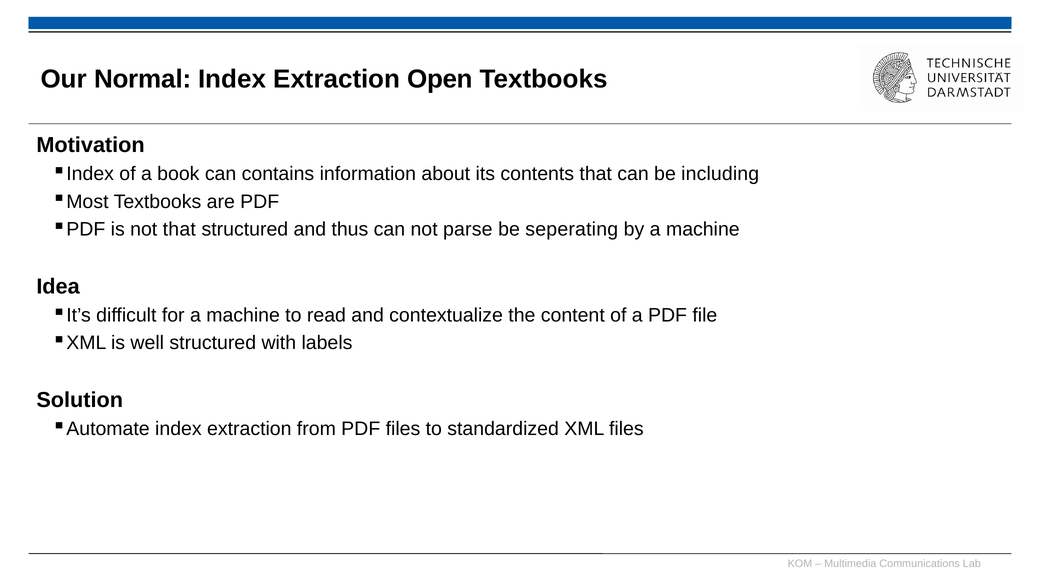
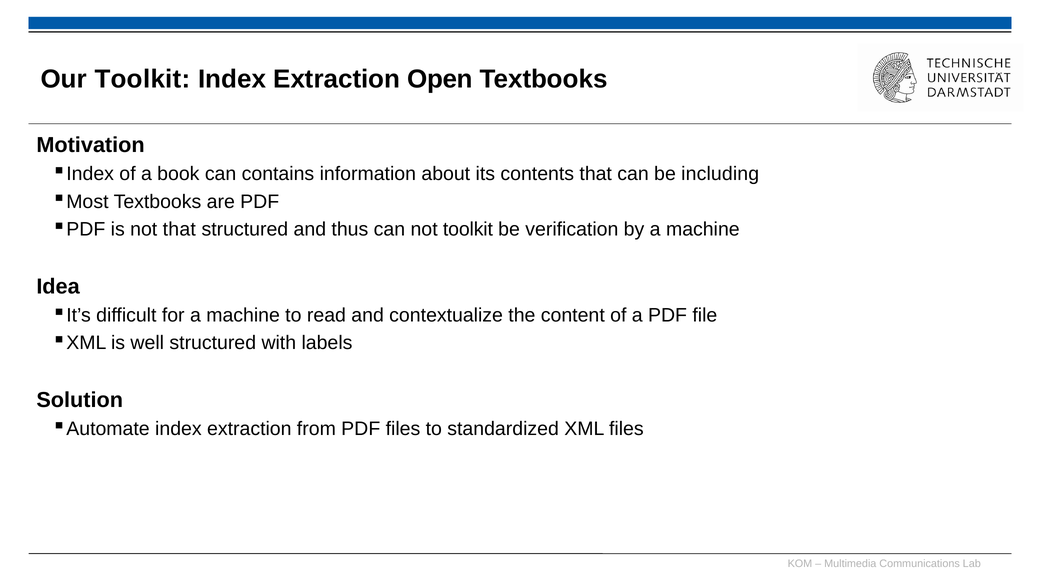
Our Normal: Normal -> Toolkit
not parse: parse -> toolkit
seperating: seperating -> verification
